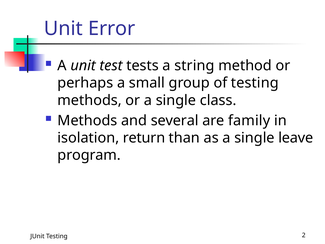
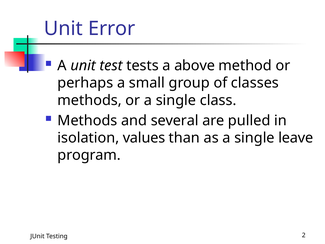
string: string -> above
of testing: testing -> classes
family: family -> pulled
return: return -> values
